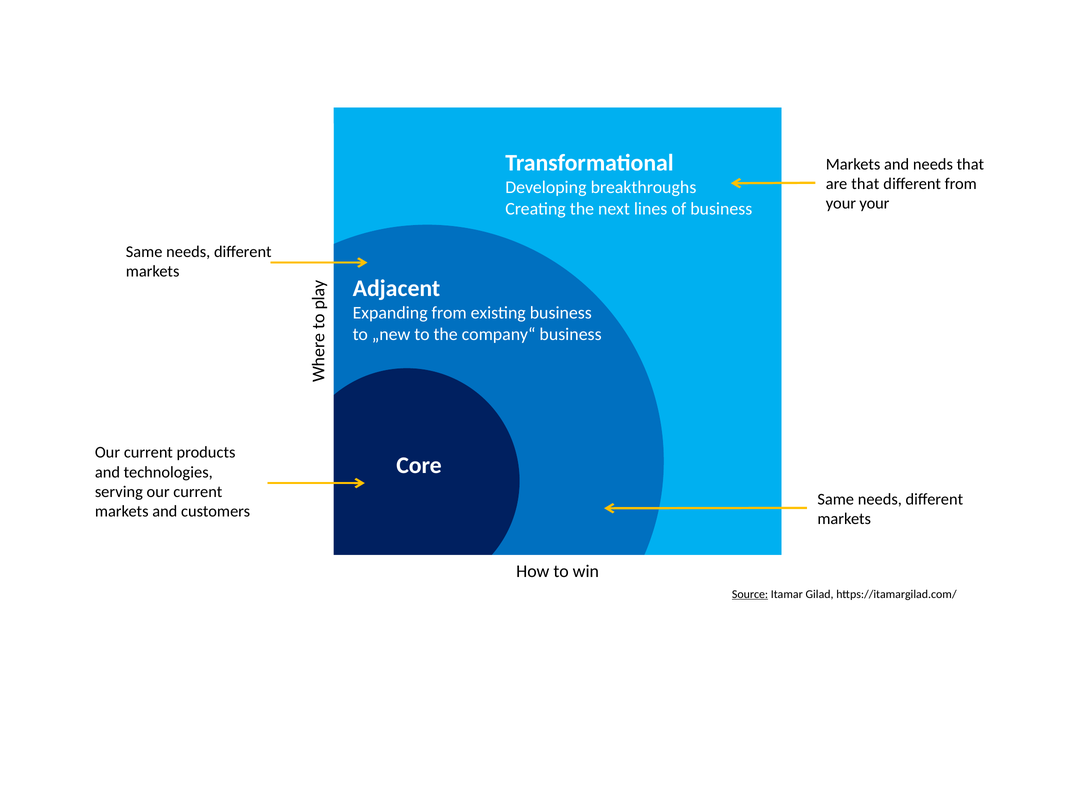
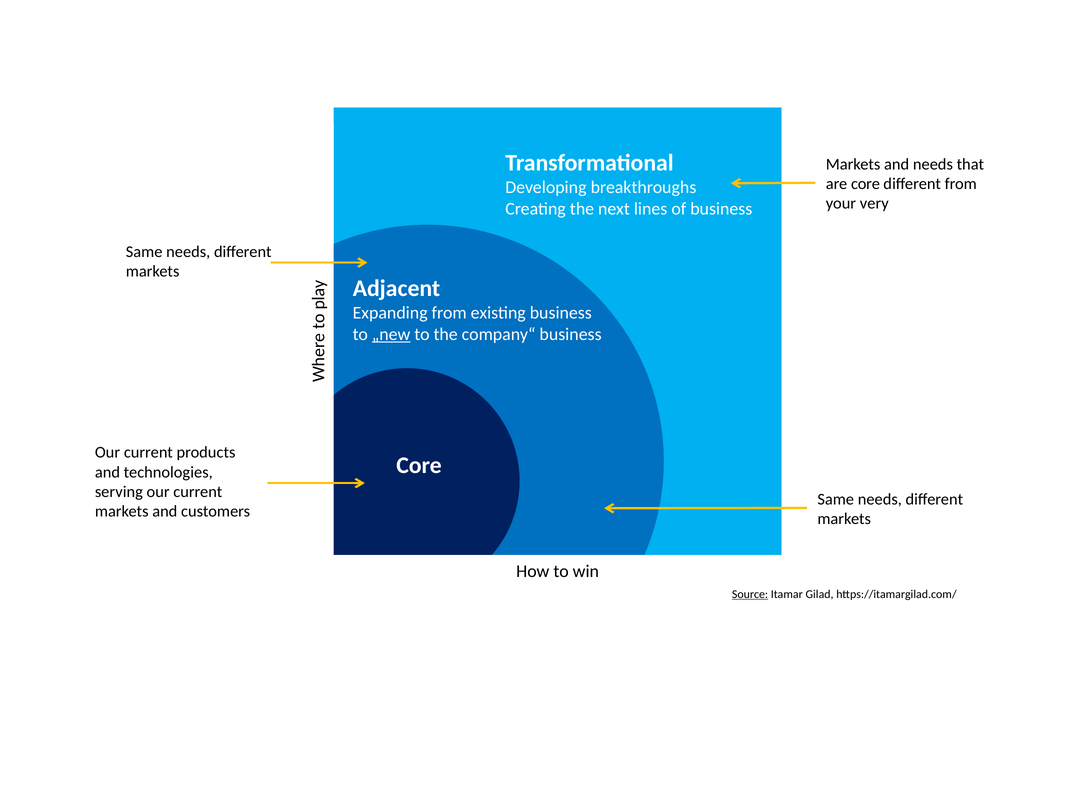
are that: that -> core
your your: your -> very
„new underline: none -> present
